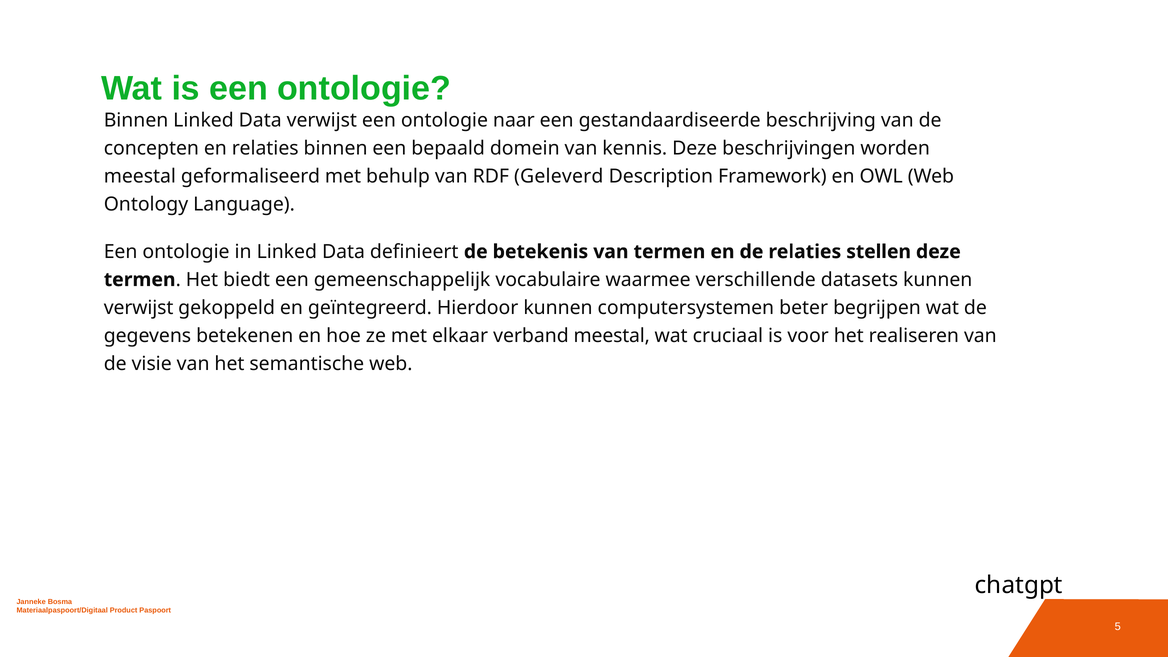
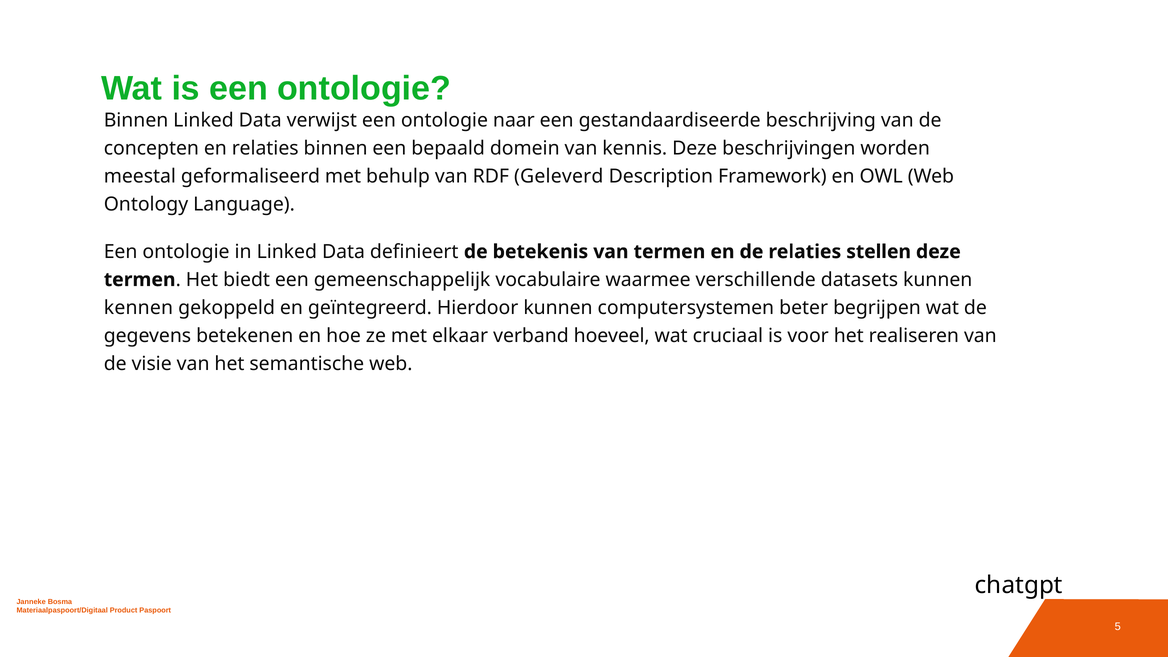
verwijst at (139, 308): verwijst -> kennen
verband meestal: meestal -> hoeveel
